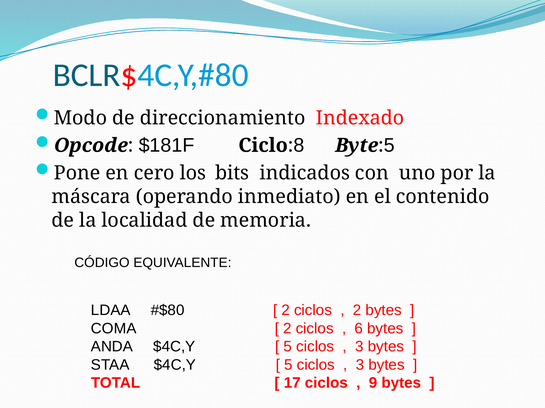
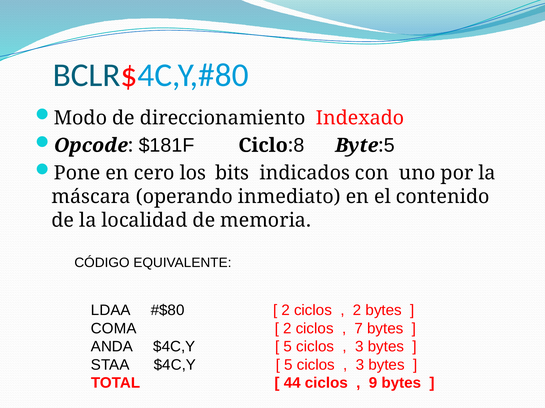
6: 6 -> 7
17: 17 -> 44
